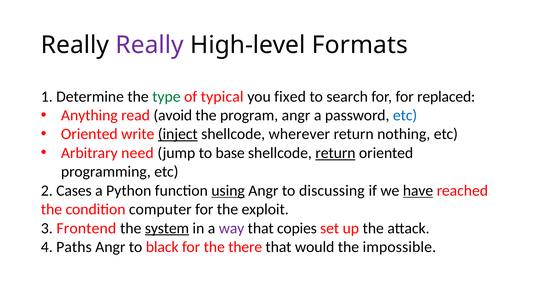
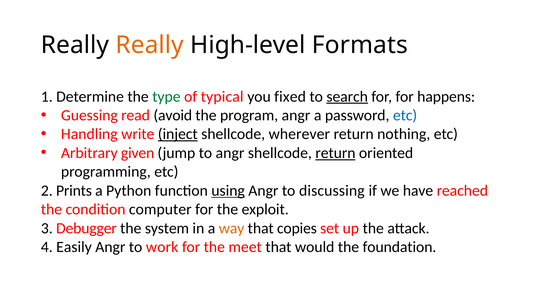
Really at (150, 45) colour: purple -> orange
search underline: none -> present
replaced: replaced -> happens
Anything: Anything -> Guessing
Oriented at (89, 134): Oriented -> Handling
need: need -> given
to base: base -> angr
Cases: Cases -> Prints
have underline: present -> none
Frontend: Frontend -> Debugger
system underline: present -> none
way colour: purple -> orange
Paths: Paths -> Easily
black: black -> work
there: there -> meet
impossible: impossible -> foundation
